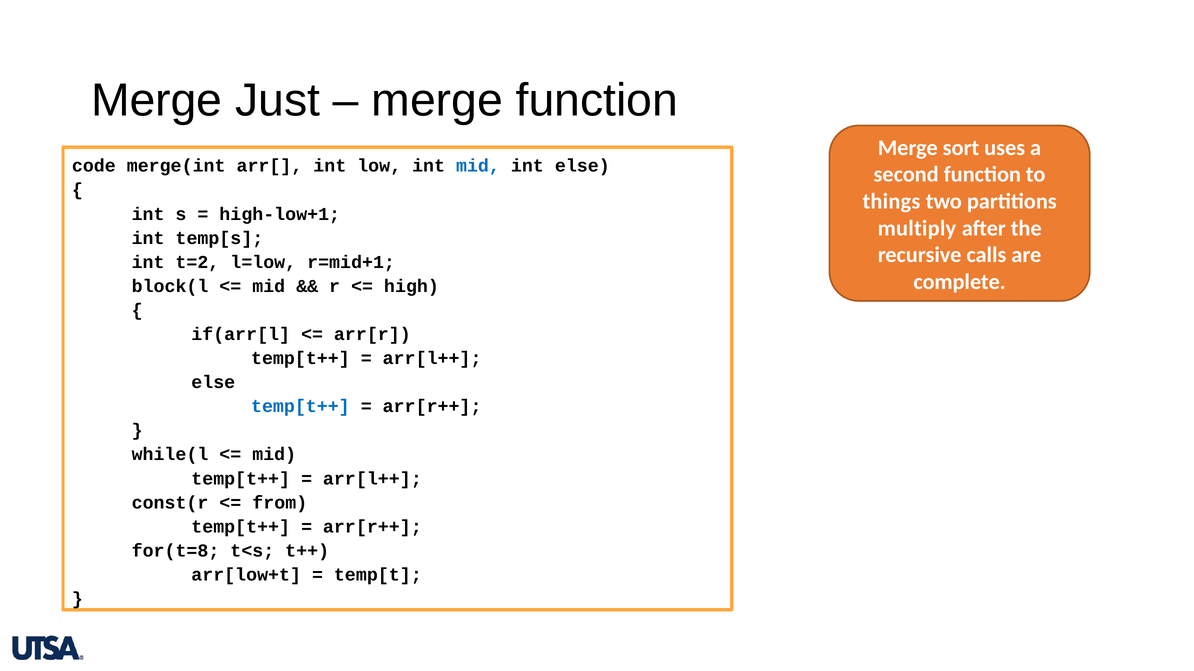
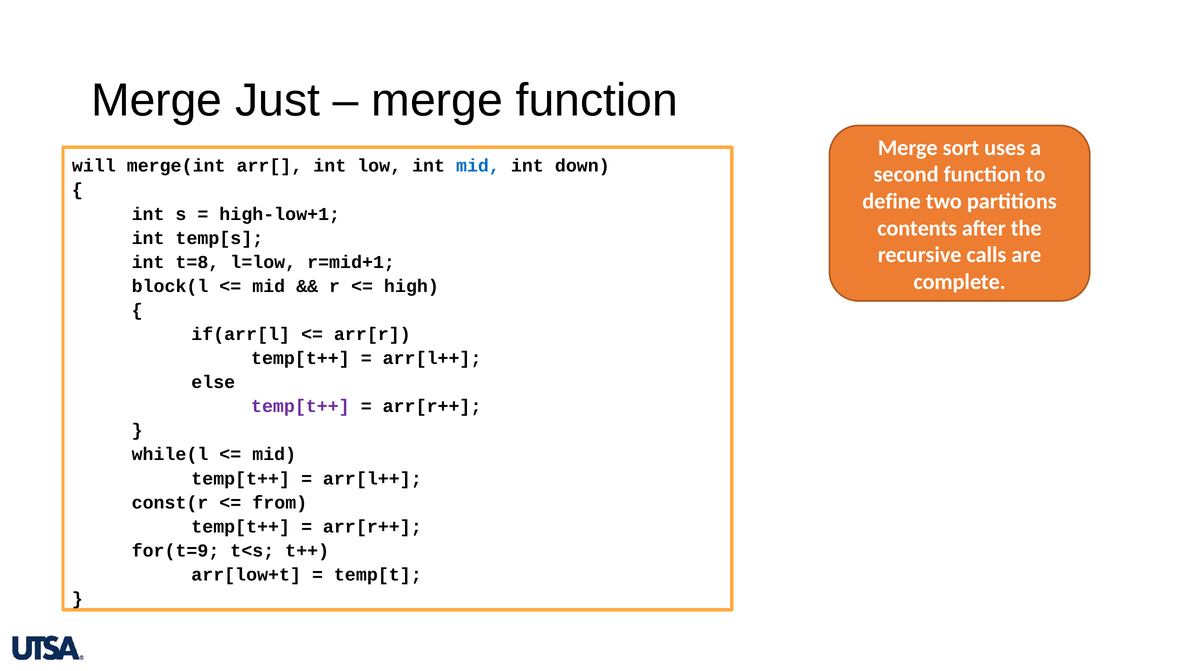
code: code -> will
int else: else -> down
things: things -> define
multiply: multiply -> contents
t=2: t=2 -> t=8
temp[t++ at (300, 407) colour: blue -> purple
for(t=8: for(t=8 -> for(t=9
